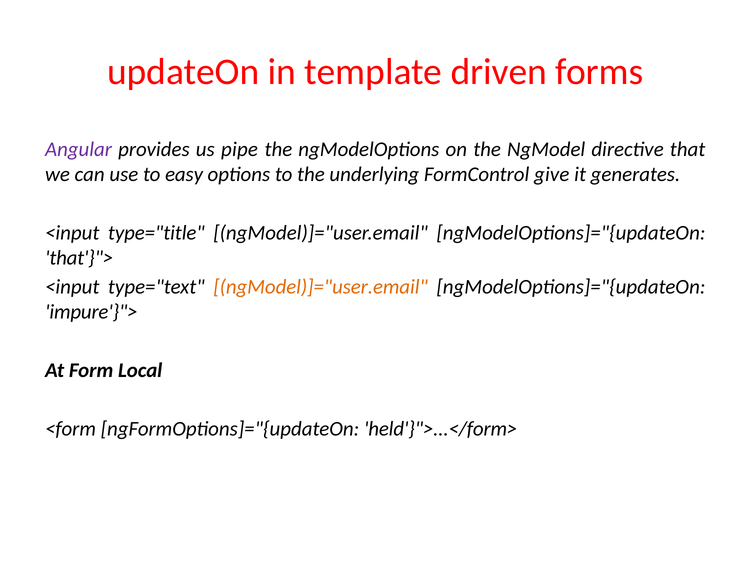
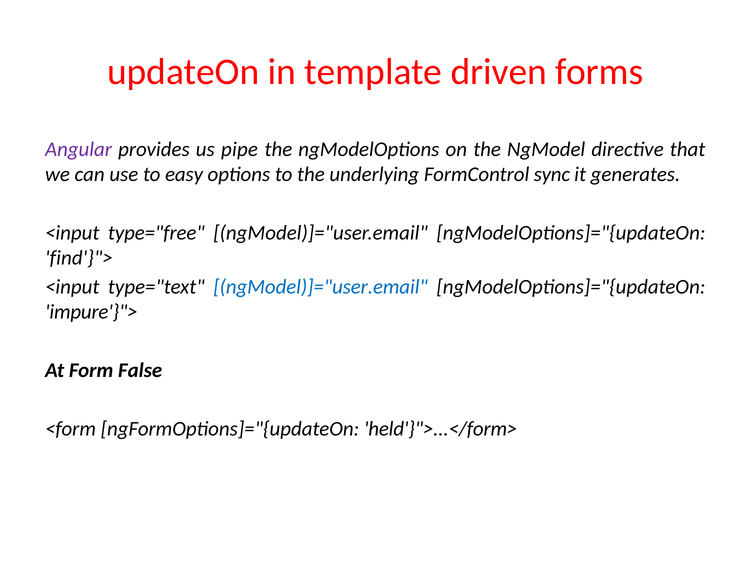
give: give -> sync
type="title: type="title -> type="free
that'}">: that'}"> -> find'}">
ngModel)]="user.email at (321, 287) colour: orange -> blue
Local: Local -> False
